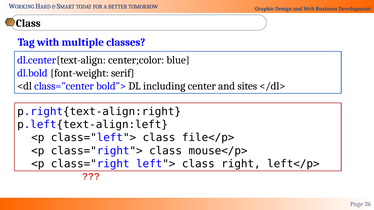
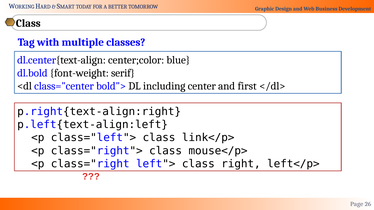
sites: sites -> first
file</p>: file</p> -> link</p>
